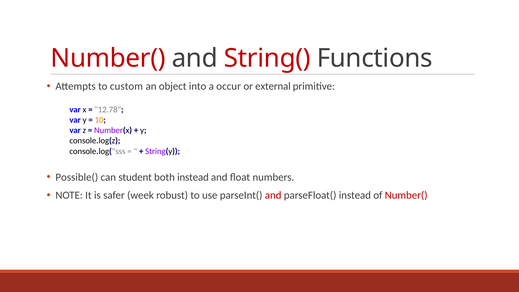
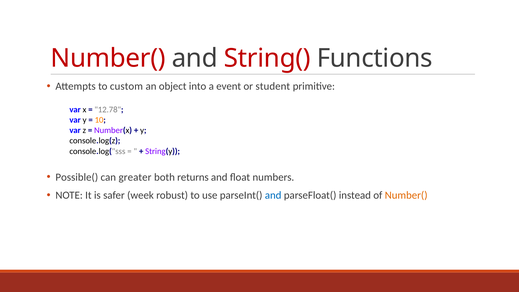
occur: occur -> event
external: external -> student
student: student -> greater
both instead: instead -> returns
and at (273, 195) colour: red -> blue
Number( at (406, 195) colour: red -> orange
